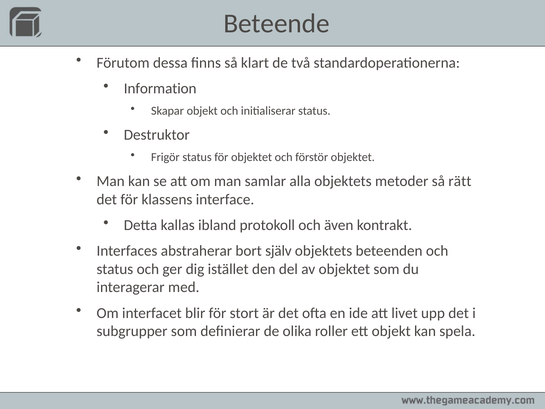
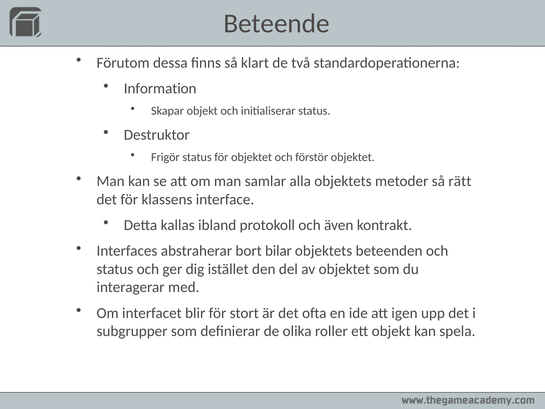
själv: själv -> bilar
livet: livet -> igen
